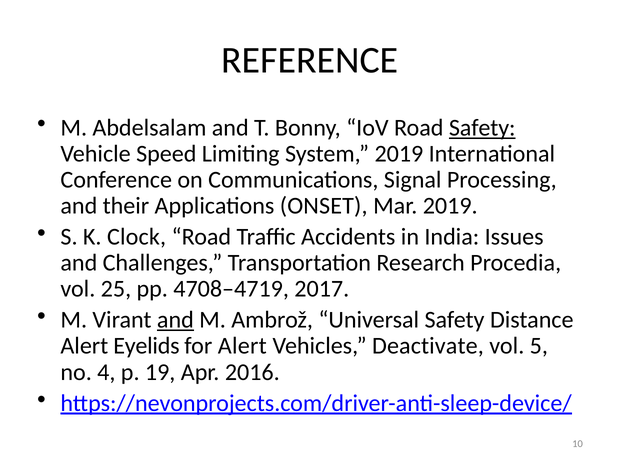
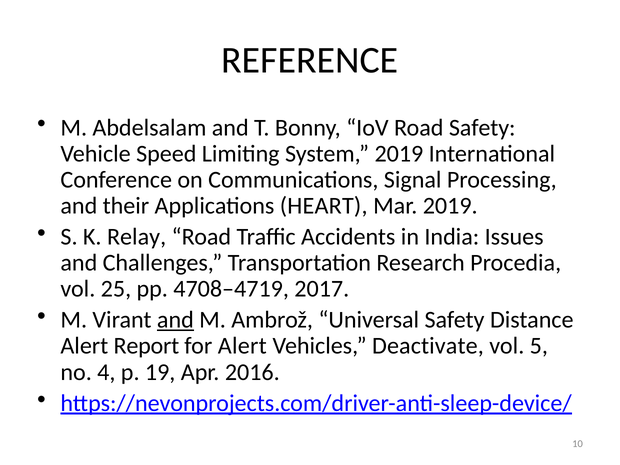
Safety at (482, 128) underline: present -> none
ONSET: ONSET -> HEART
Clock: Clock -> Relay
Eyelids: Eyelids -> Report
